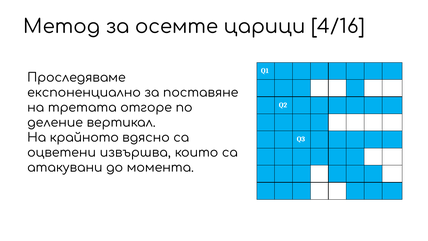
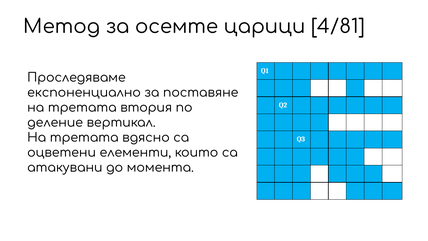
4/16: 4/16 -> 4/81
отгоре: отгоре -> втория
крайното at (84, 138): крайното -> третата
извършва: извършва -> елементи
